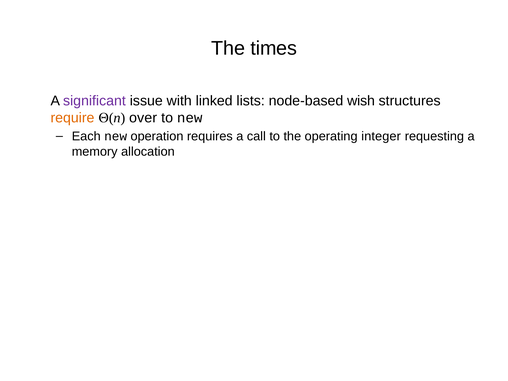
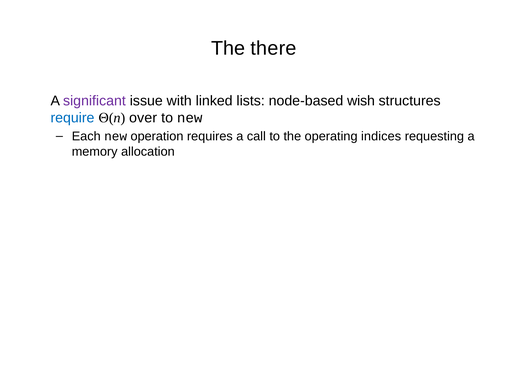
times: times -> there
require colour: orange -> blue
integer: integer -> indices
